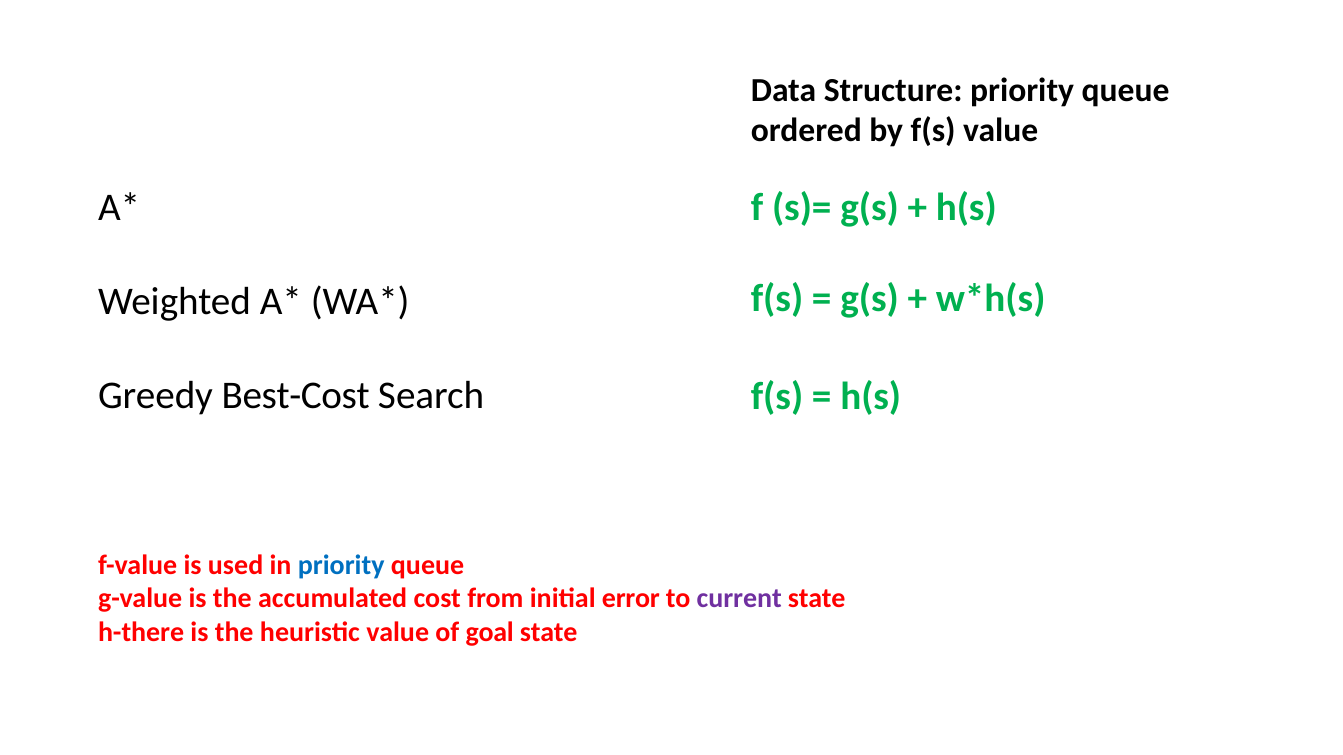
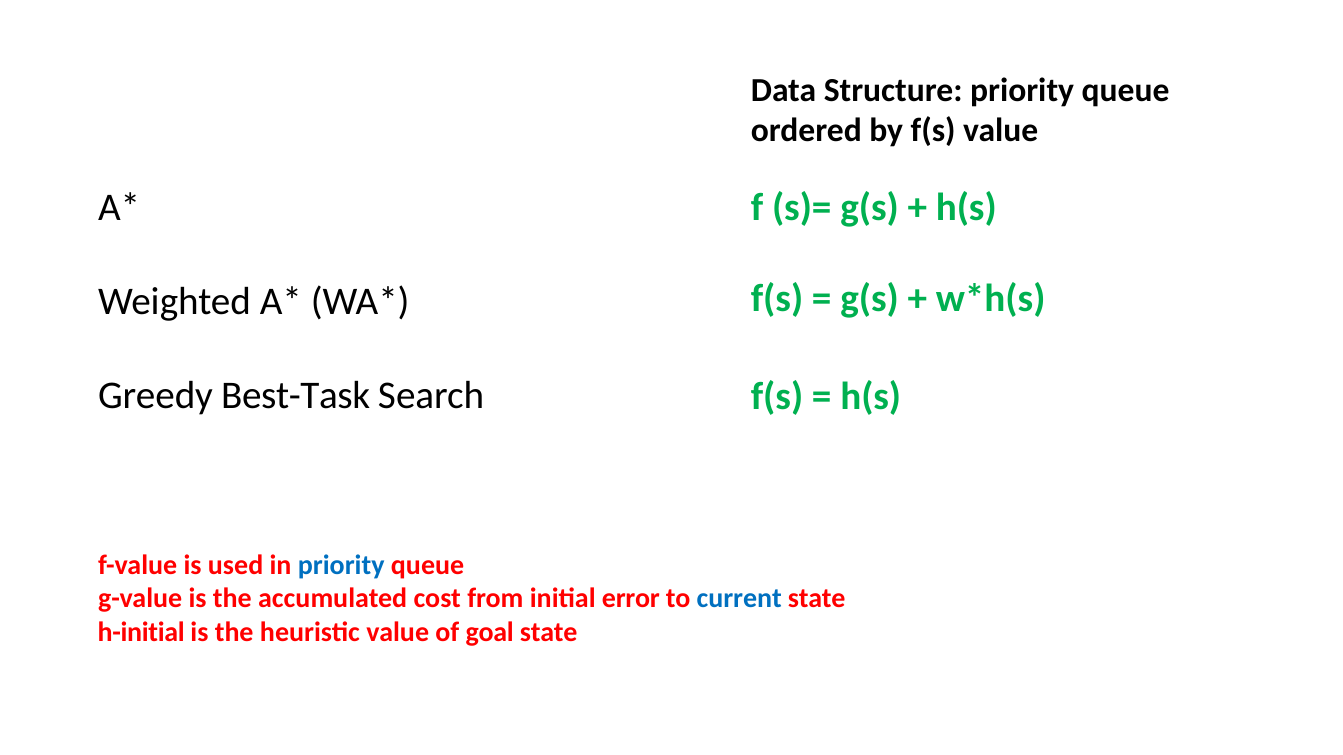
Best-Cost: Best-Cost -> Best-Task
current colour: purple -> blue
h-there: h-there -> h-initial
